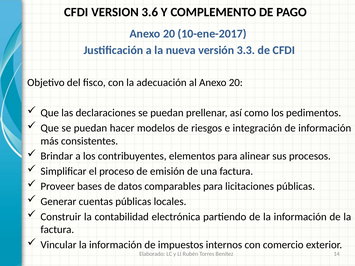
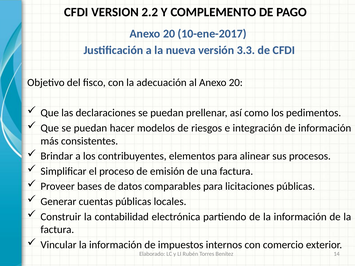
3.6: 3.6 -> 2.2
